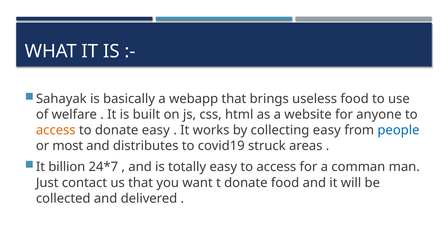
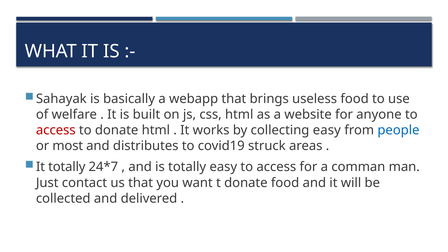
access at (56, 130) colour: orange -> red
donate easy: easy -> html
It billion: billion -> totally
